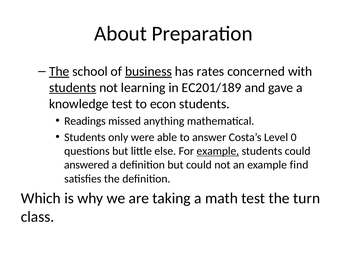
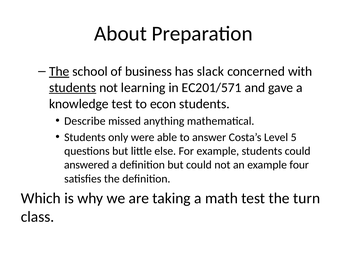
business underline: present -> none
rates: rates -> slack
EC201/189: EC201/189 -> EC201/571
Readings: Readings -> Describe
0: 0 -> 5
example at (218, 151) underline: present -> none
find: find -> four
